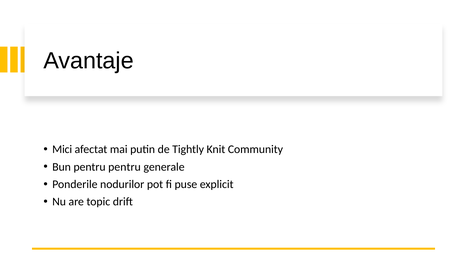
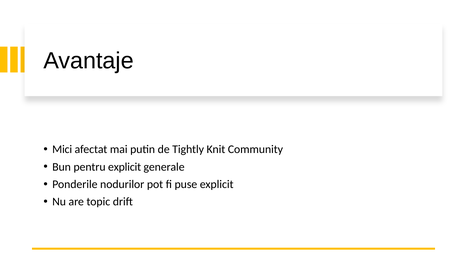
pentru pentru: pentru -> explicit
